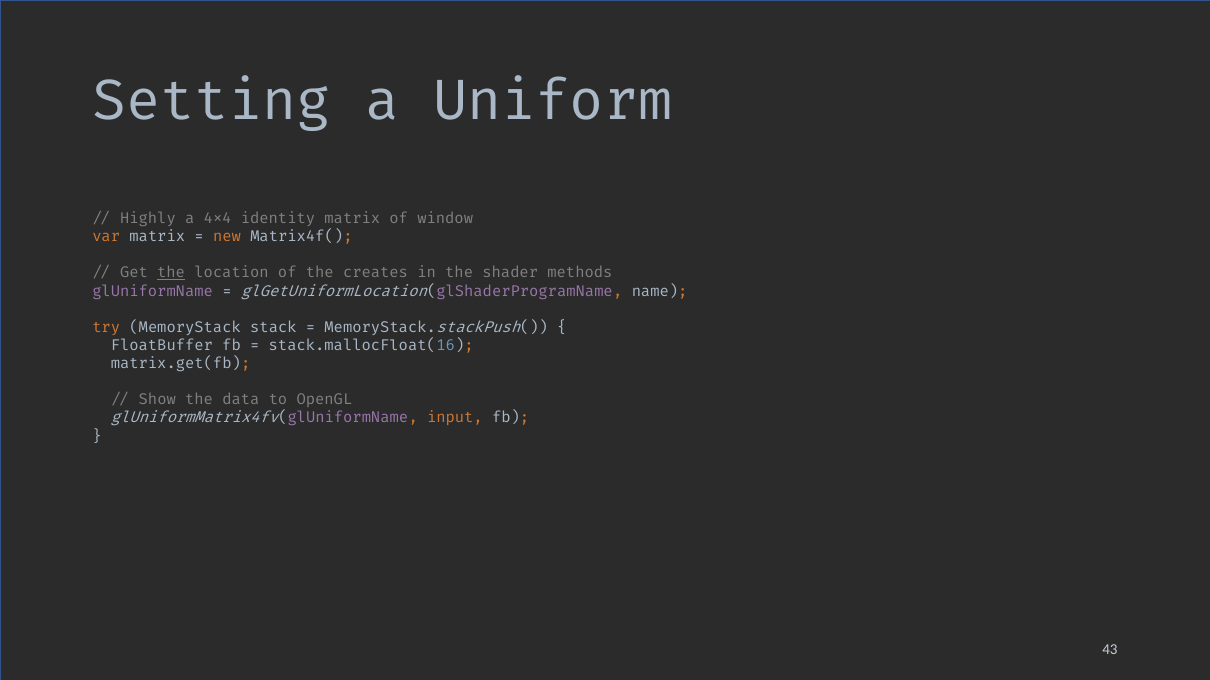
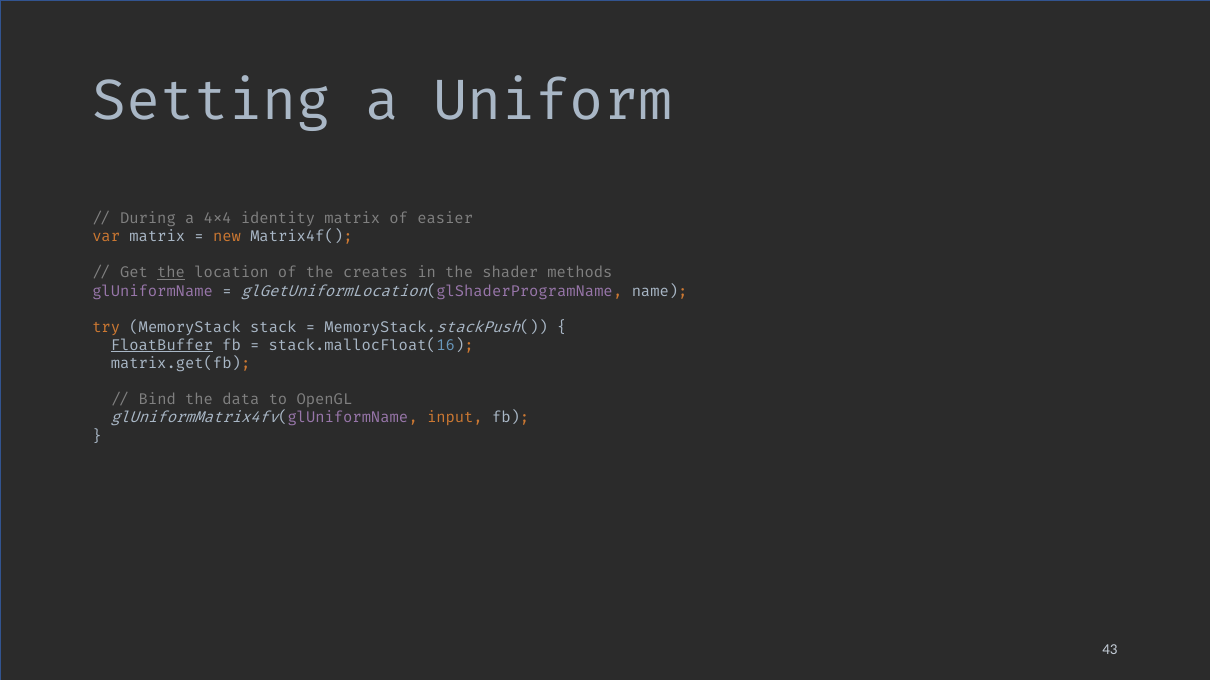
Highly: Highly -> During
window: window -> easier
FloatBuffer underline: none -> present
Show: Show -> Bind
